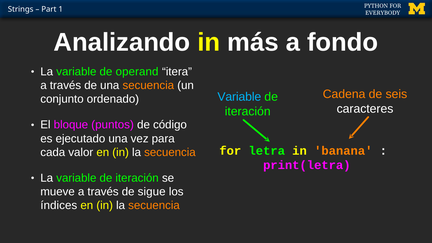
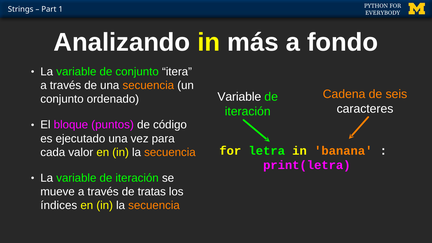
de operand: operand -> conjunto
Variable at (239, 97) colour: light blue -> white
sigue: sigue -> tratas
